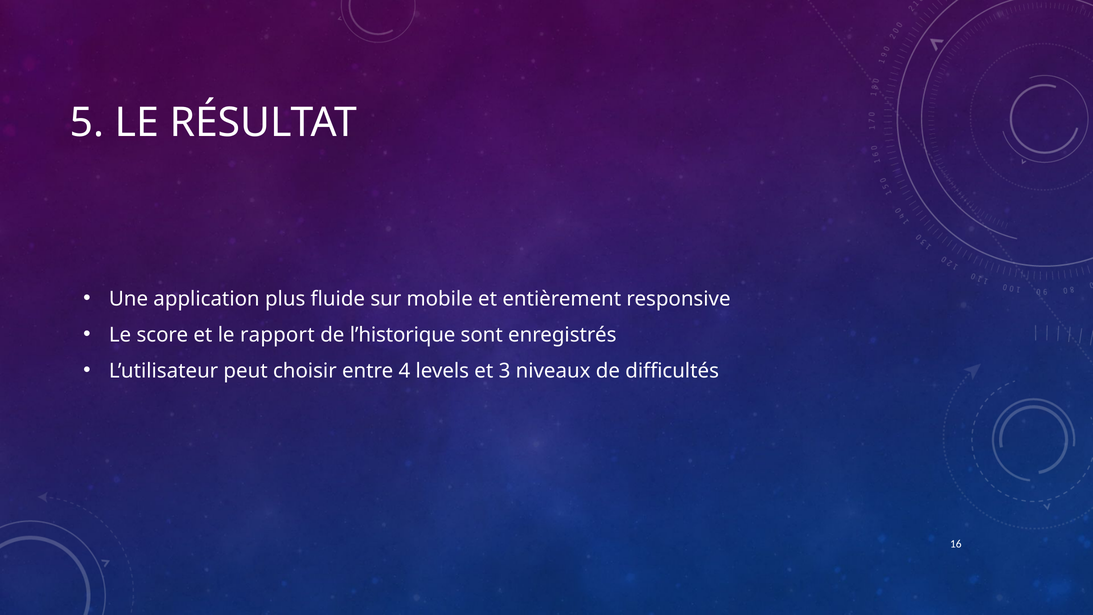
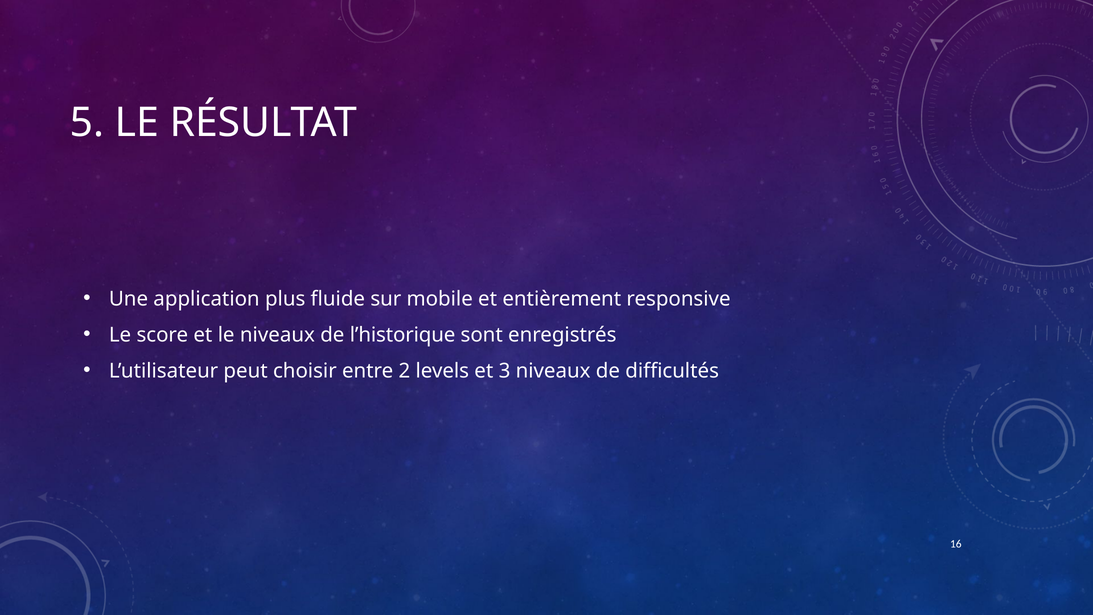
le rapport: rapport -> niveaux
4: 4 -> 2
